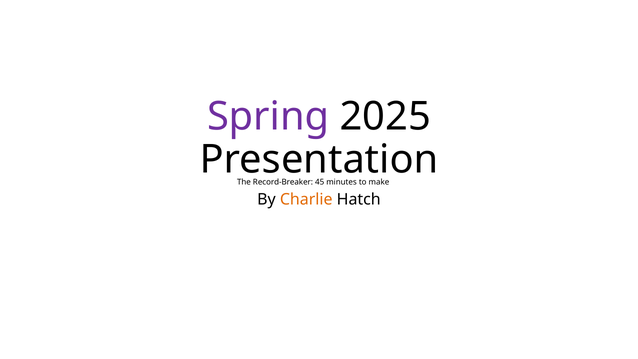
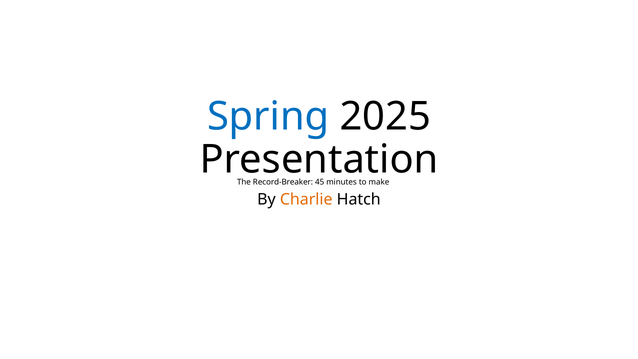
Spring colour: purple -> blue
